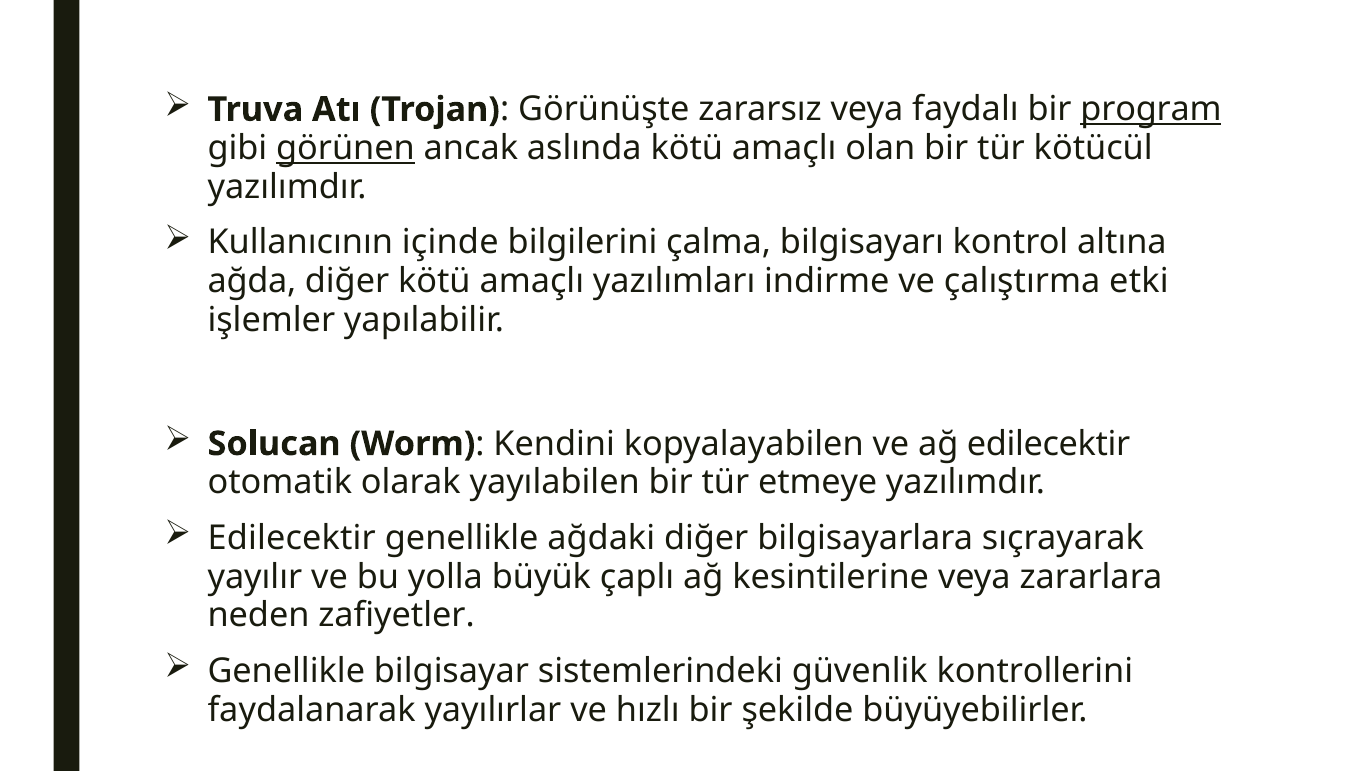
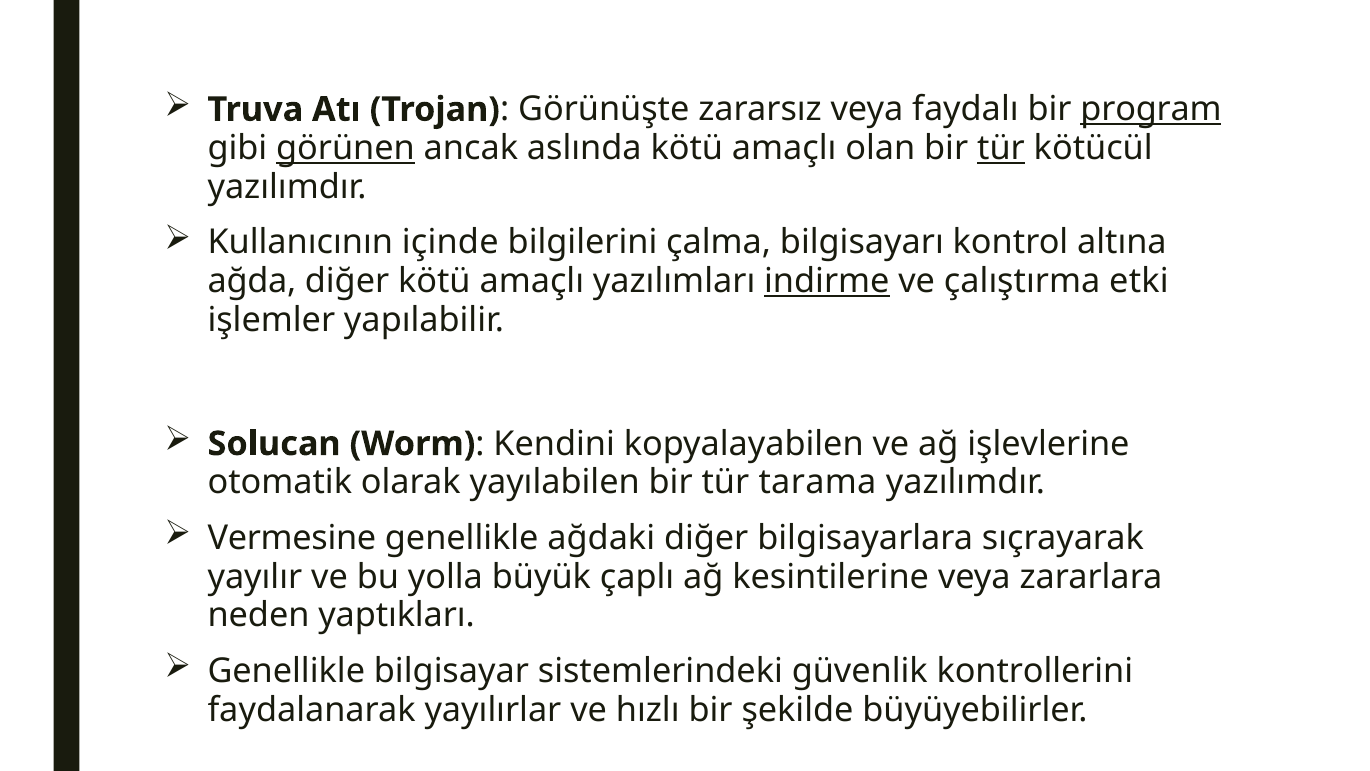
tür at (1001, 148) underline: none -> present
indirme underline: none -> present
ağ edilecektir: edilecektir -> işlevlerine
etmeye: etmeye -> tarama
Edilecektir at (292, 538): Edilecektir -> Vermesine
zafiyetler: zafiyetler -> yaptıkları
